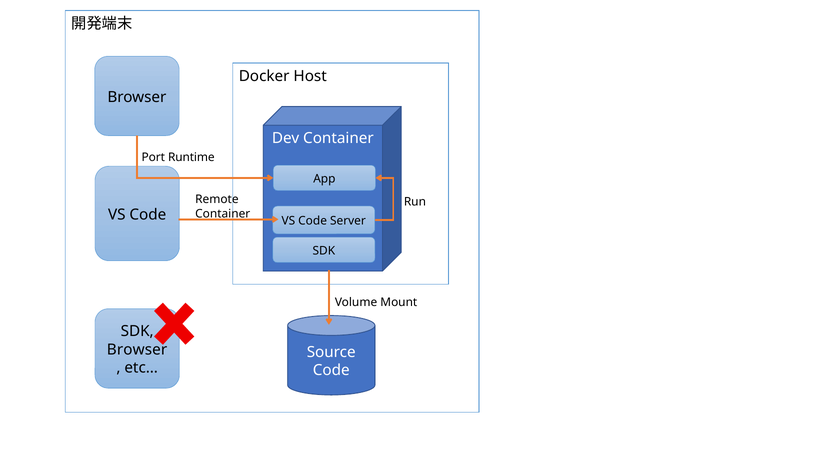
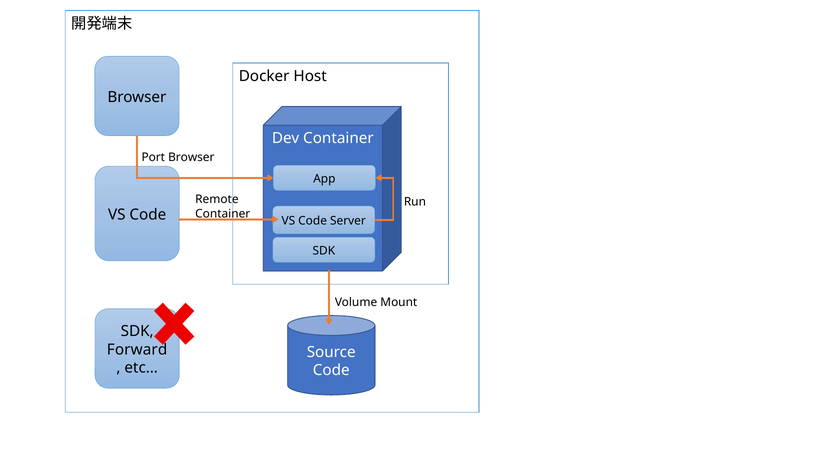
Port Runtime: Runtime -> Browser
Browser at (137, 349): Browser -> Forward
